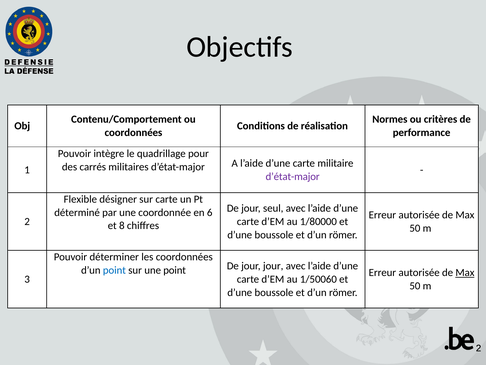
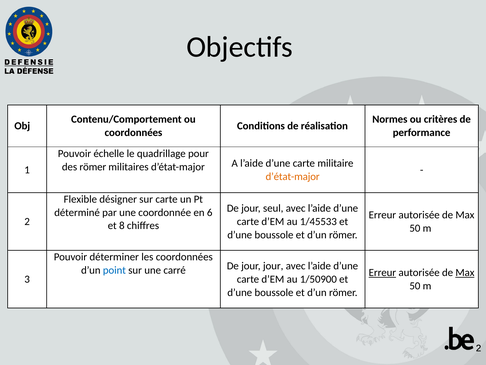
intègre: intègre -> échelle
des carrés: carrés -> römer
d’état-major at (293, 176) colour: purple -> orange
1/80000: 1/80000 -> 1/45533
une point: point -> carré
Erreur at (382, 272) underline: none -> present
1/50060: 1/50060 -> 1/50900
